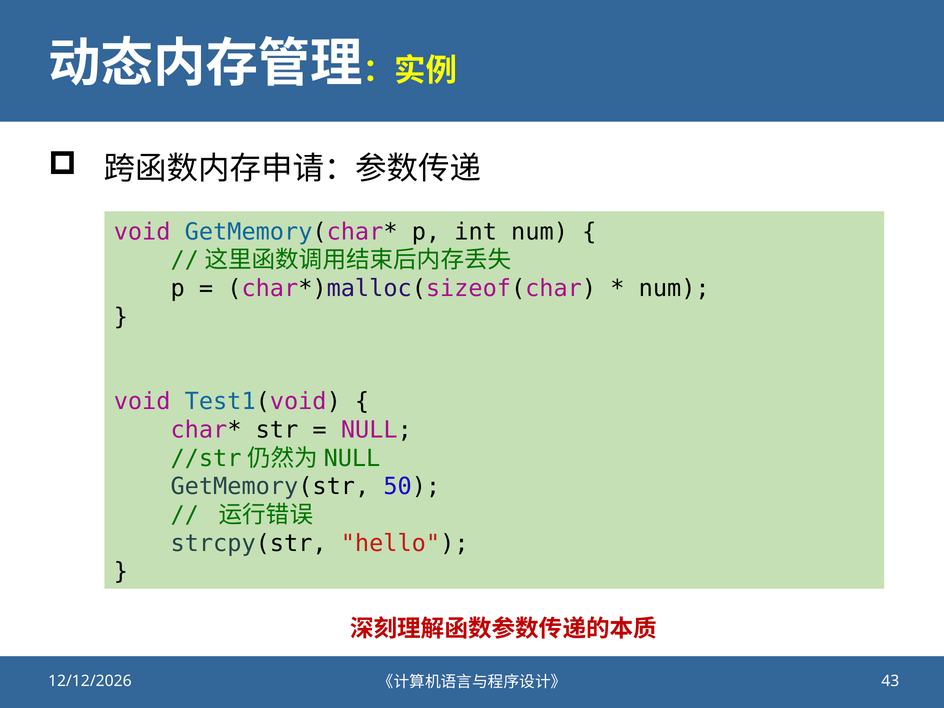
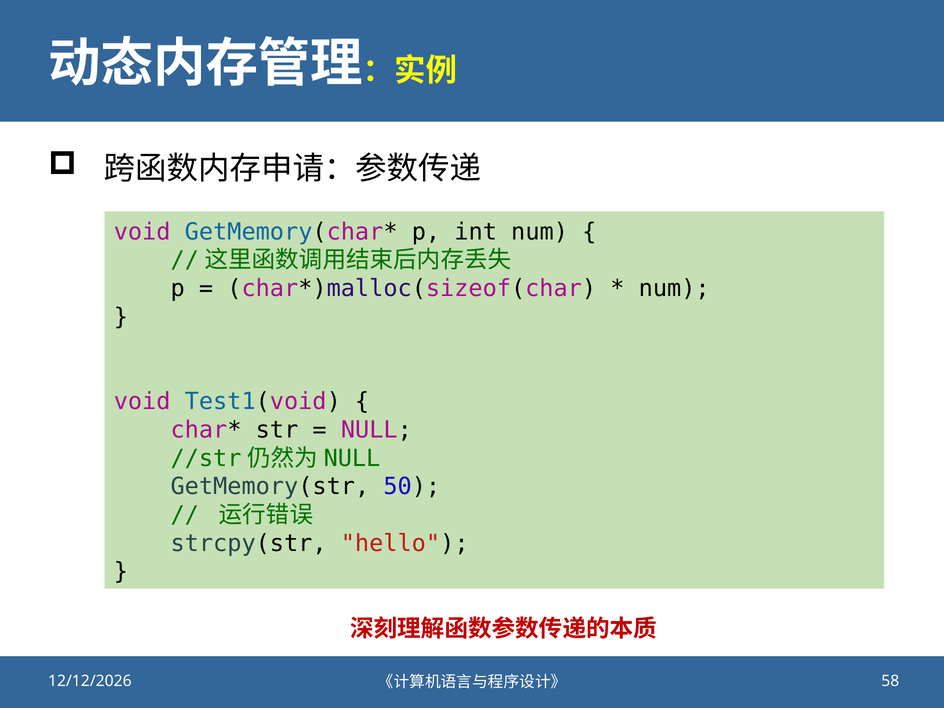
43: 43 -> 58
